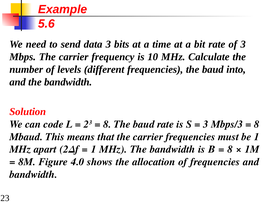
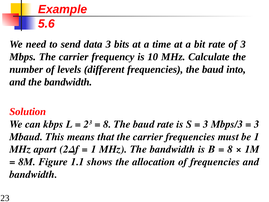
code: code -> kbps
8 at (257, 124): 8 -> 3
4.0: 4.0 -> 1.1
